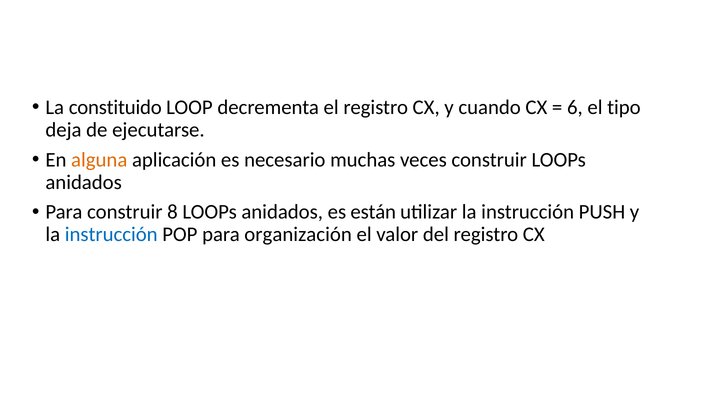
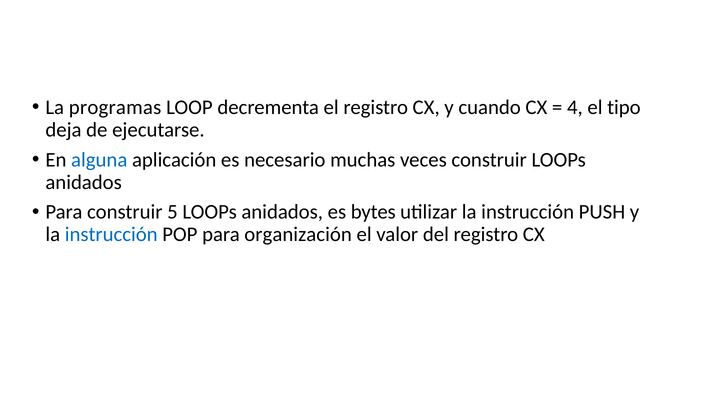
constituido: constituido -> programas
6: 6 -> 4
alguna colour: orange -> blue
8: 8 -> 5
están: están -> bytes
